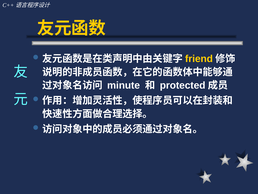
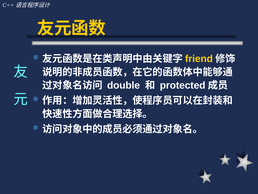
minute: minute -> double
